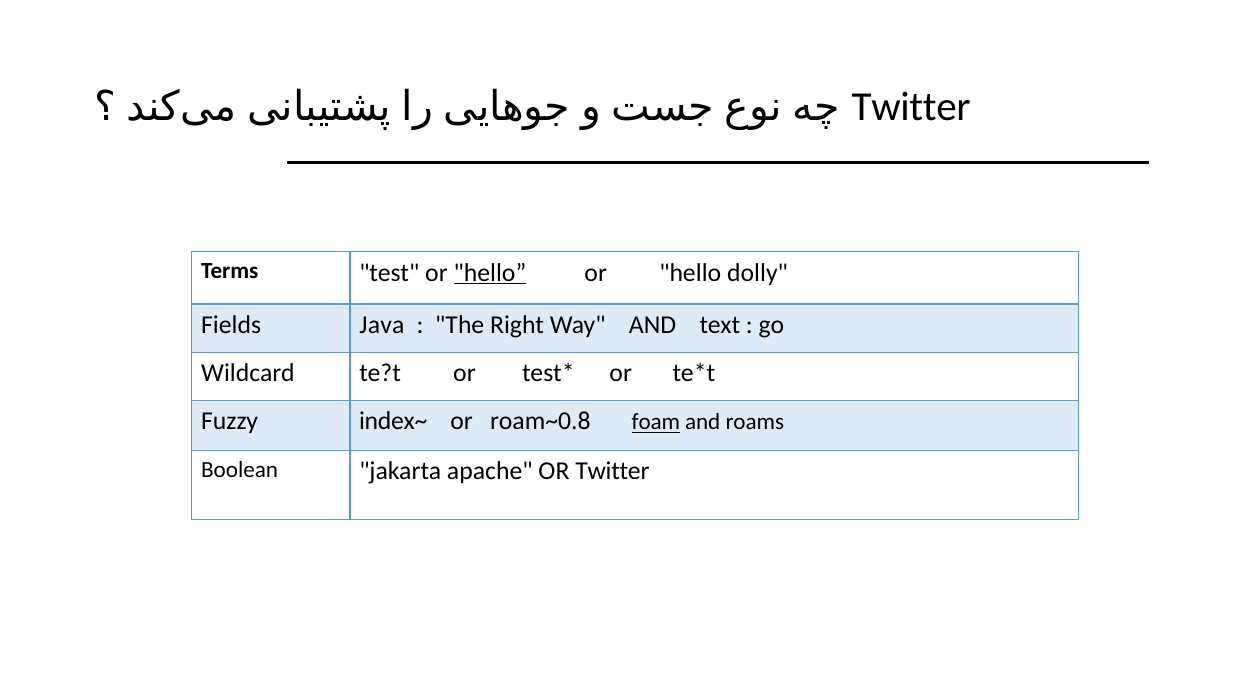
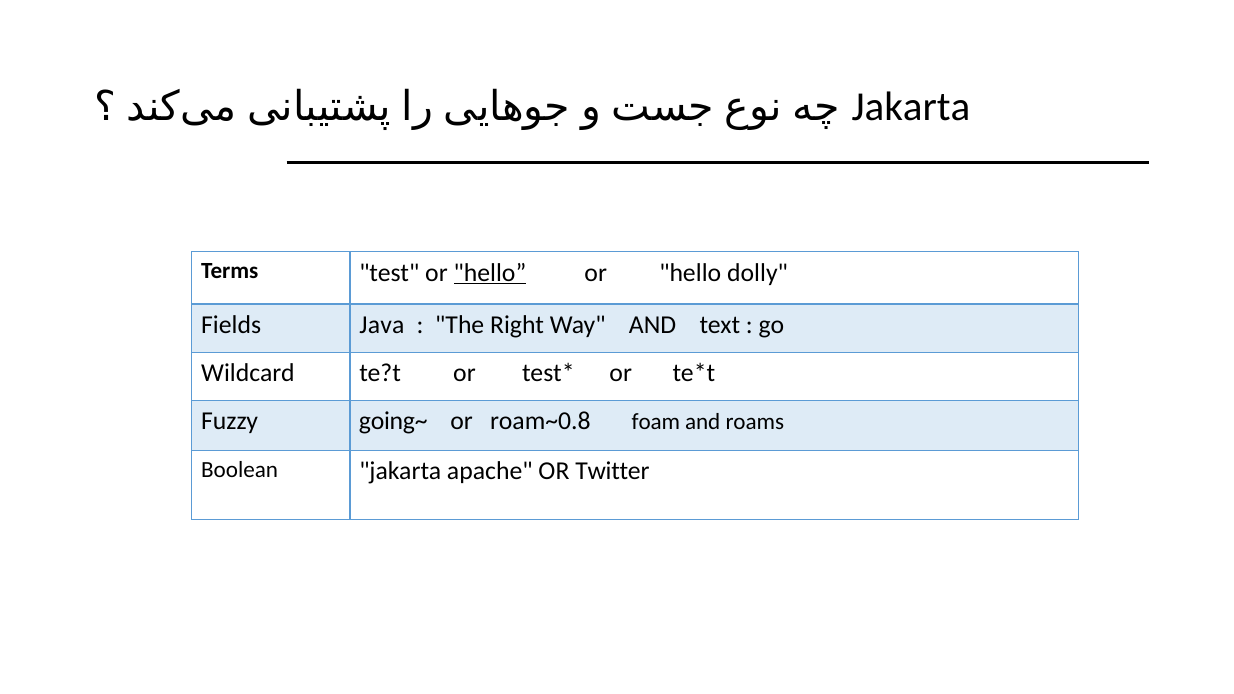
Twitter at (911, 107): Twitter -> Jakarta
index~: index~ -> going~
foam underline: present -> none
